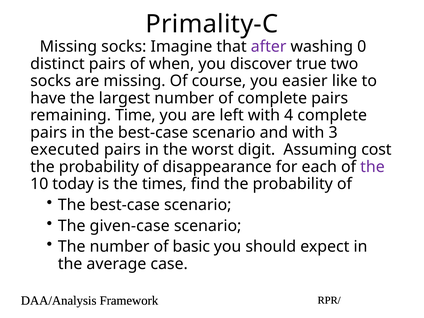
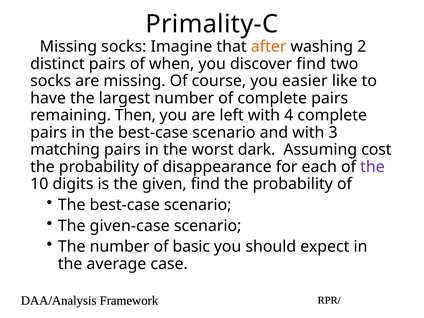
after colour: purple -> orange
0: 0 -> 2
discover true: true -> find
Time: Time -> Then
executed: executed -> matching
digit: digit -> dark
today: today -> digits
times: times -> given
